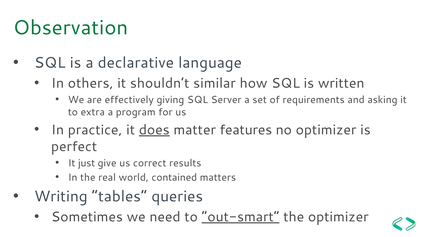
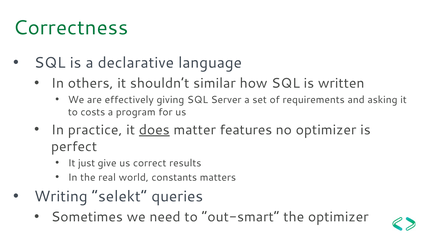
Observation: Observation -> Correctness
extra: extra -> costs
contained: contained -> constants
tables: tables -> selekt
out-smart underline: present -> none
